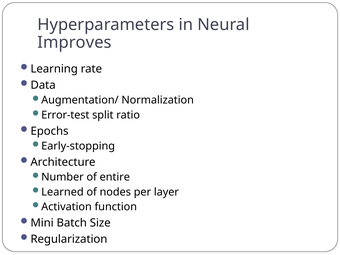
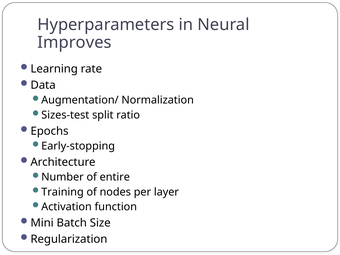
Error-test: Error-test -> Sizes-test
Learned: Learned -> Training
